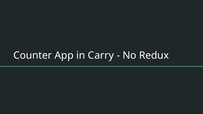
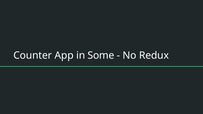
Carry: Carry -> Some
